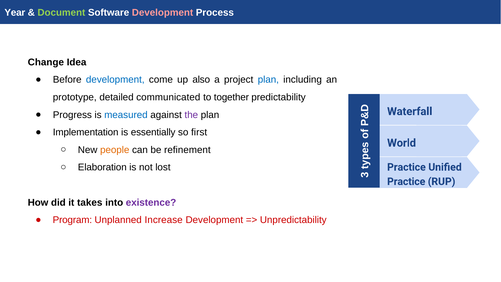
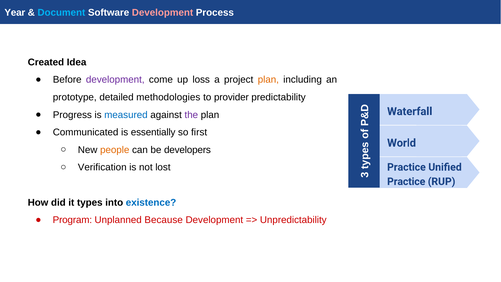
Document colour: light green -> light blue
Change: Change -> Created
development at (115, 80) colour: blue -> purple
also: also -> loss
plan at (268, 80) colour: blue -> orange
communicated: communicated -> methodologies
together: together -> provider
Implementation: Implementation -> Communicated
refinement: refinement -> developers
Elaboration: Elaboration -> Verification
takes: takes -> types
existence colour: purple -> blue
Increase: Increase -> Because
